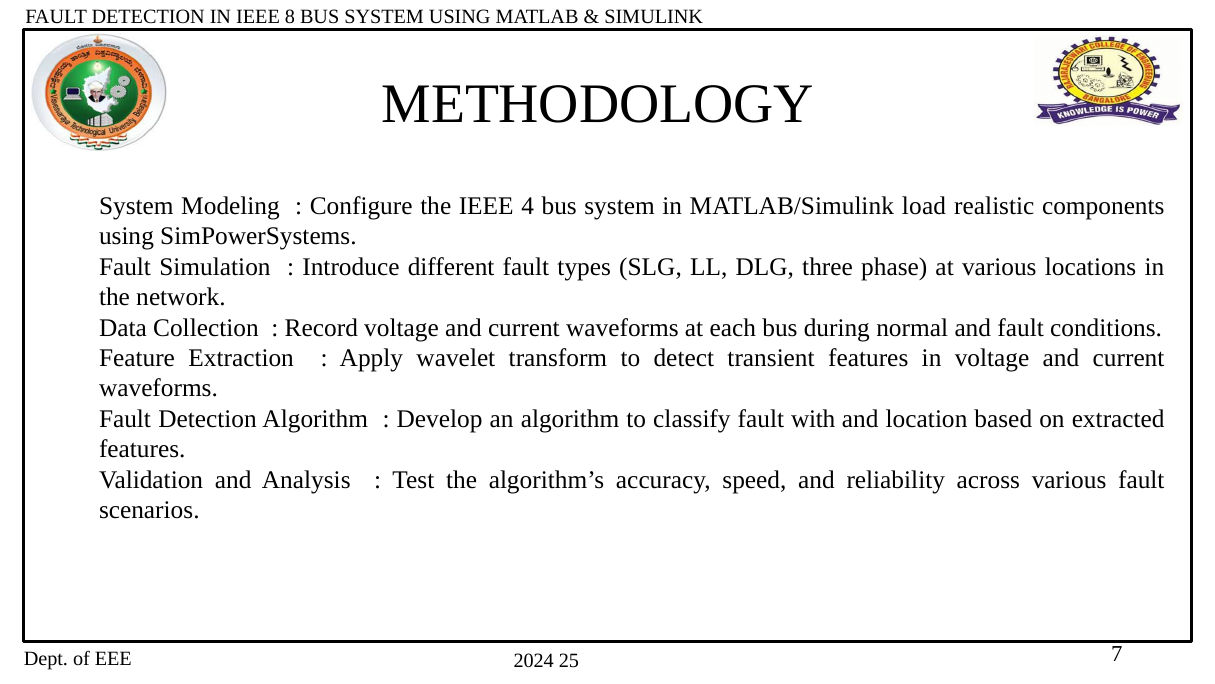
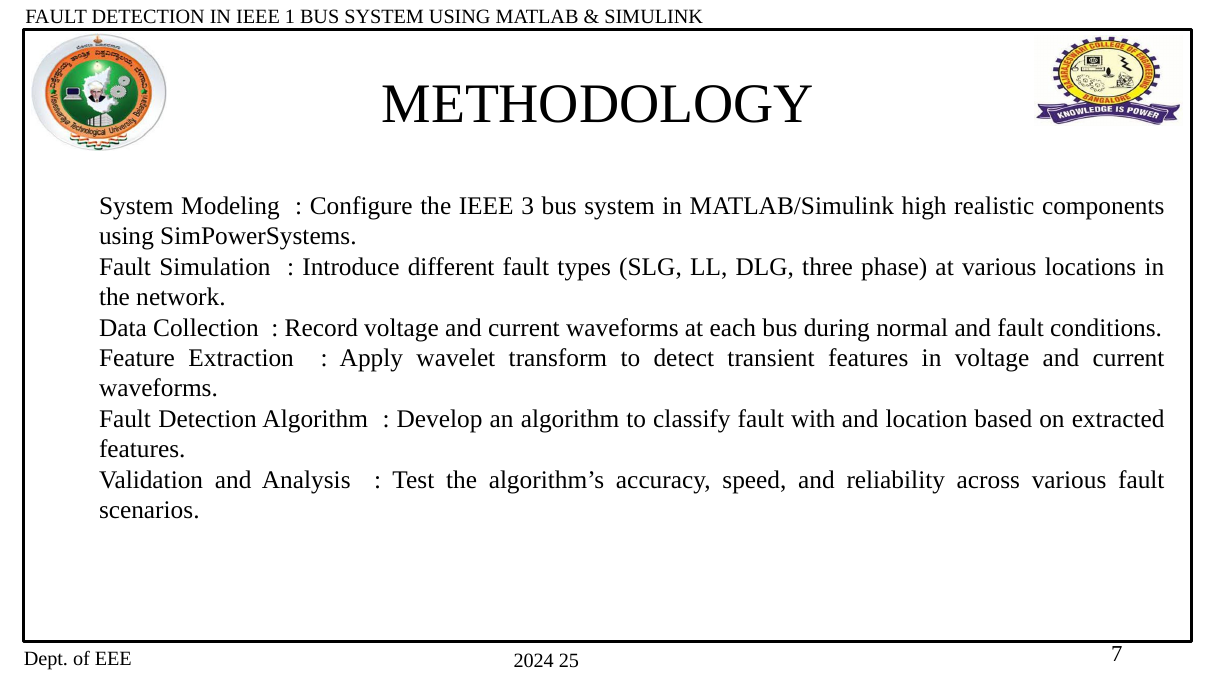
8: 8 -> 1
4: 4 -> 3
load: load -> high
